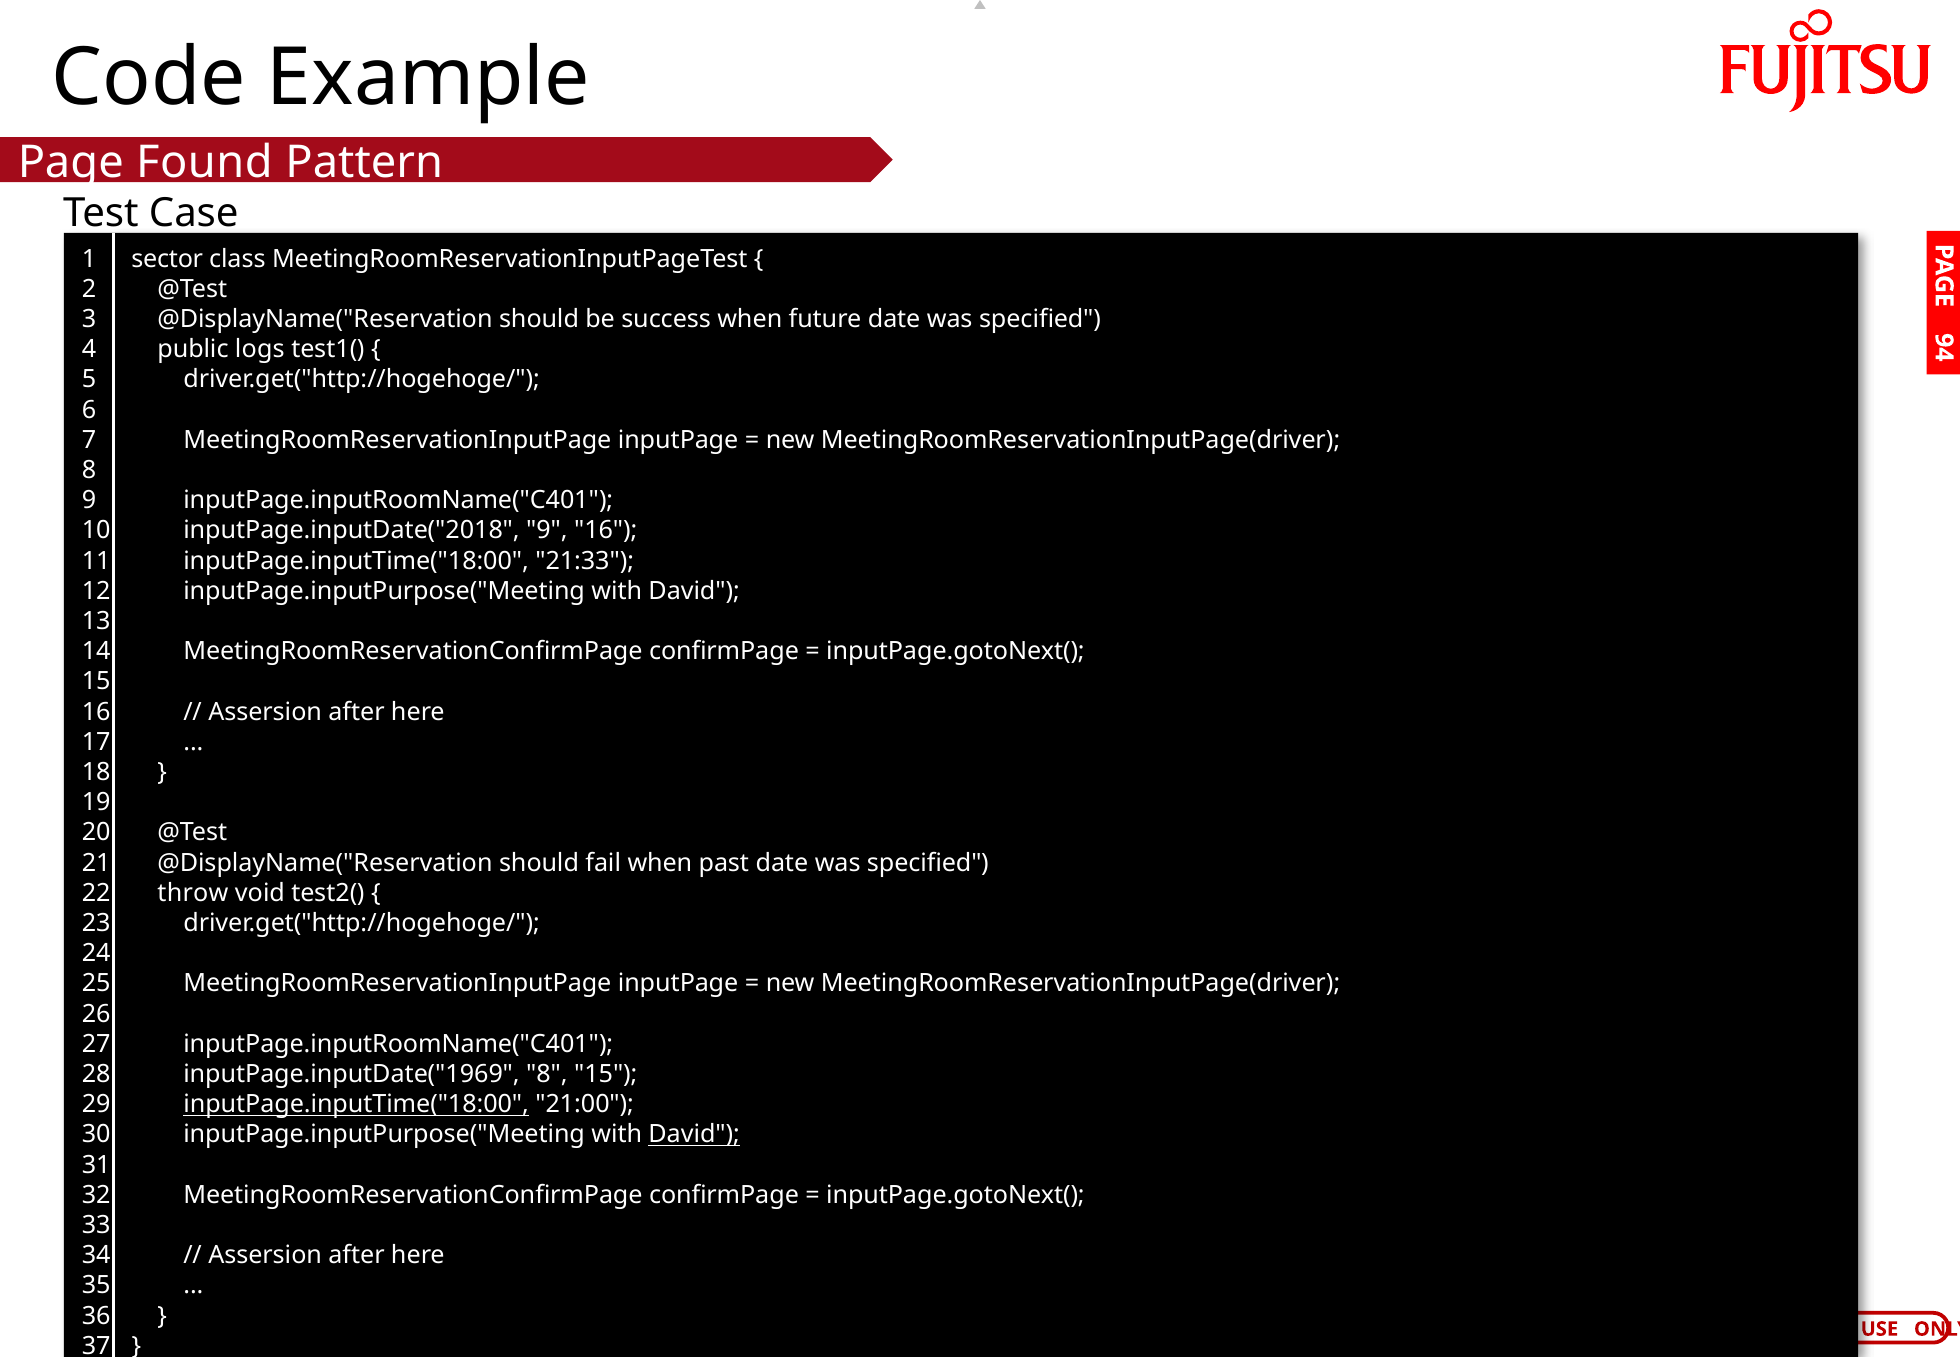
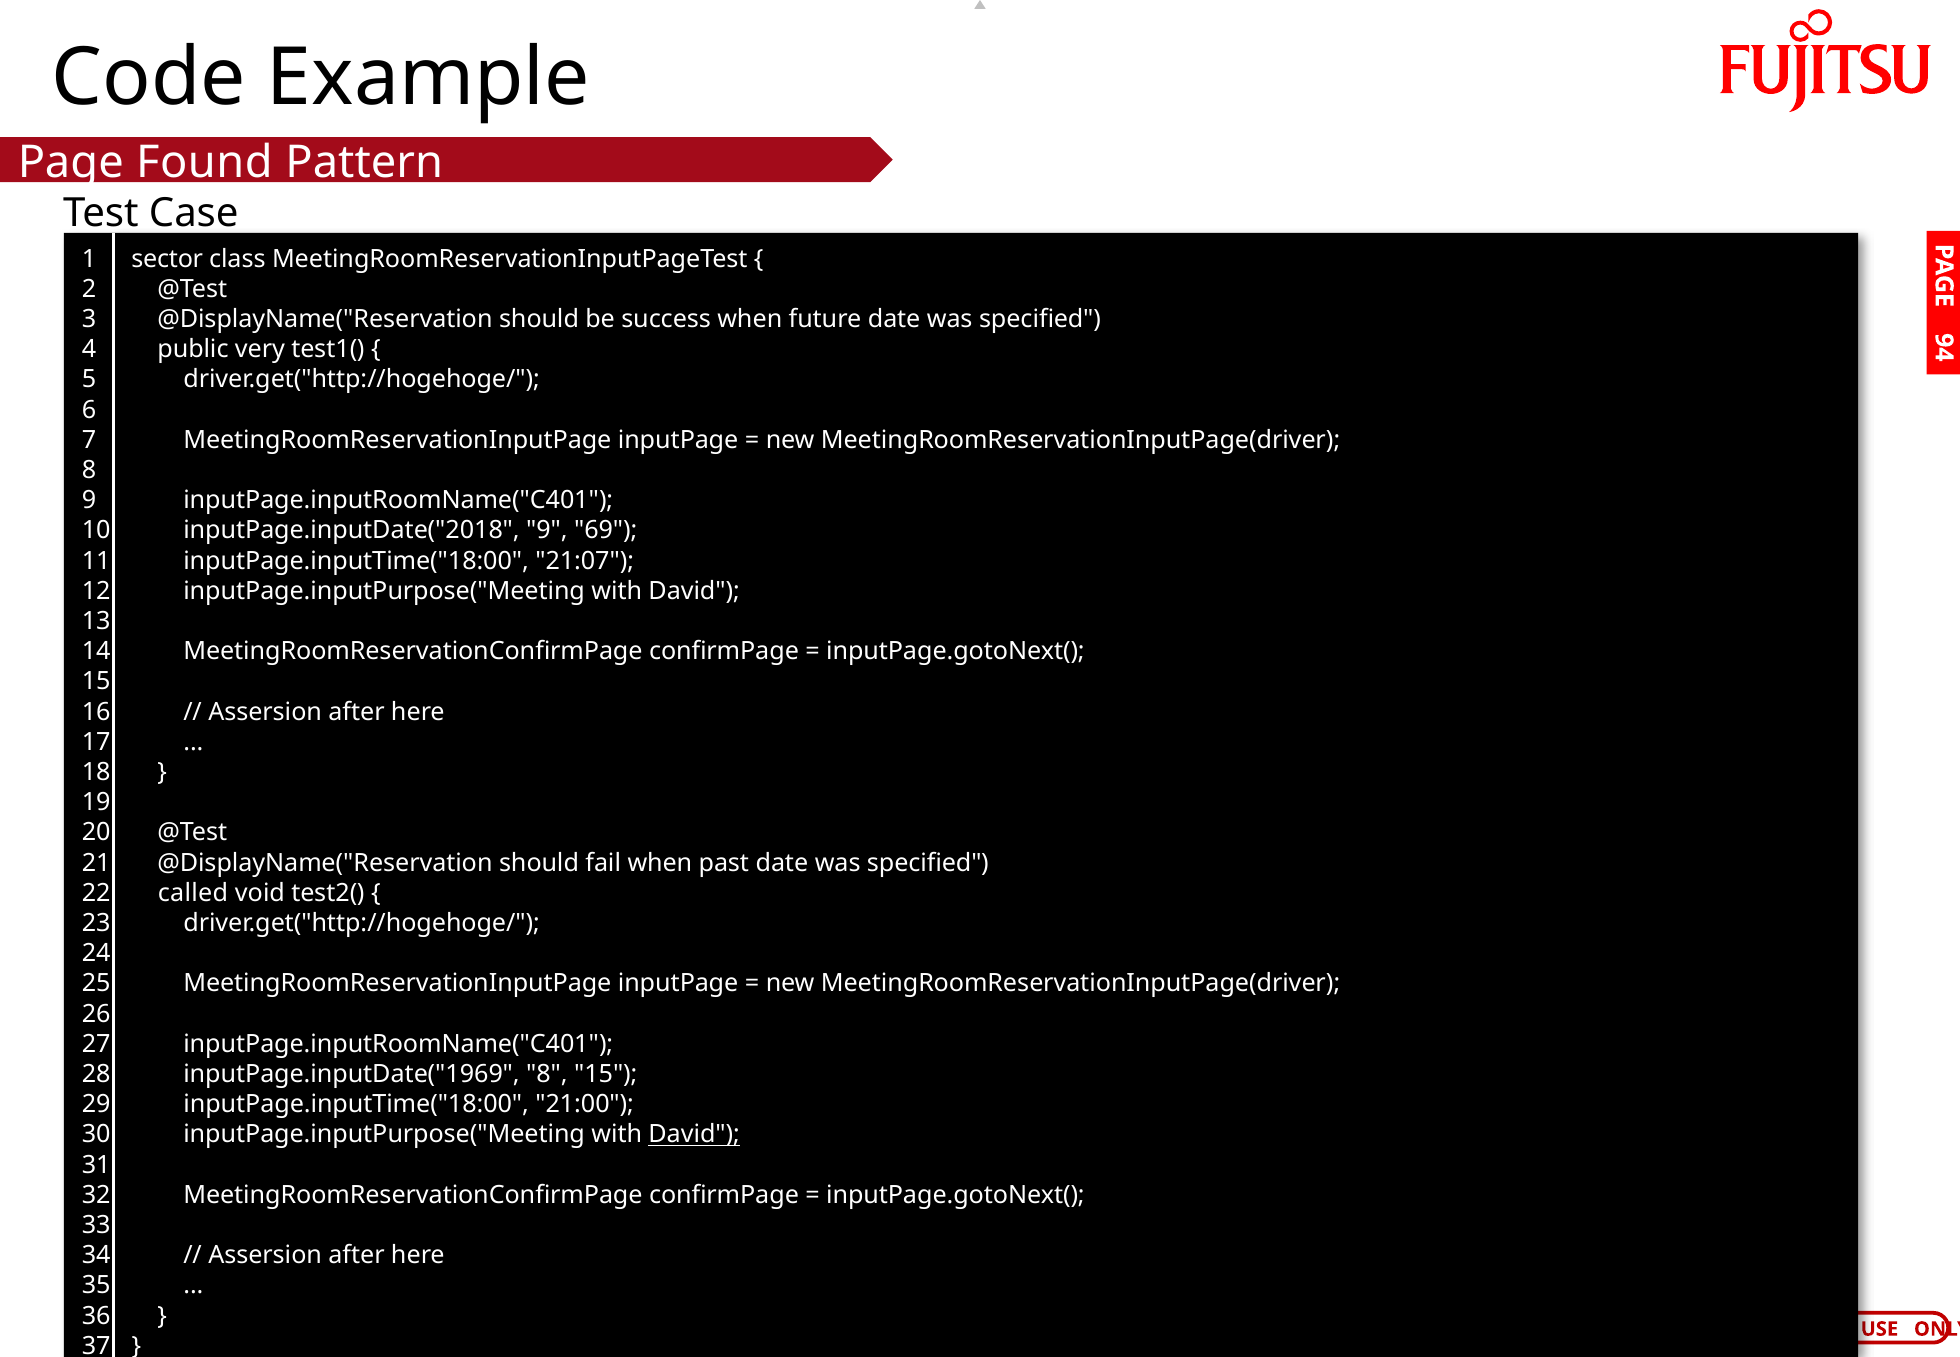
logs: logs -> very
9 16: 16 -> 69
21:33: 21:33 -> 21:07
throw: throw -> called
inputPage.inputTime("18:00 at (356, 1104) underline: present -> none
